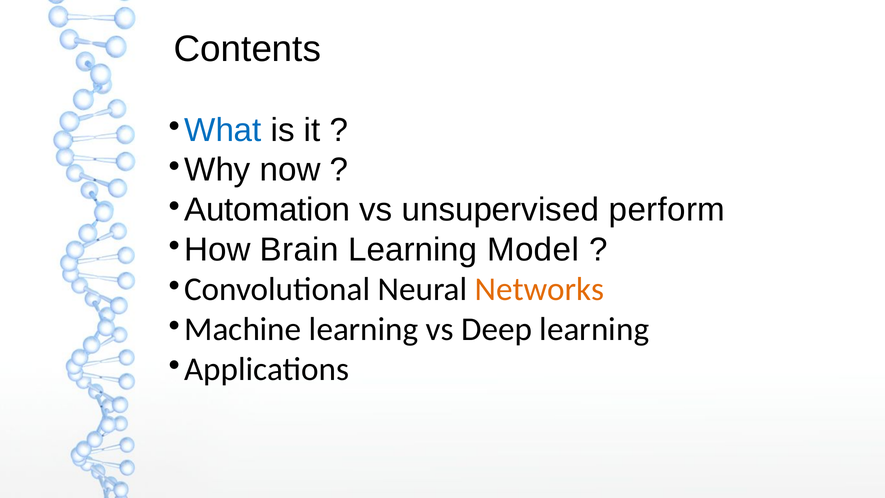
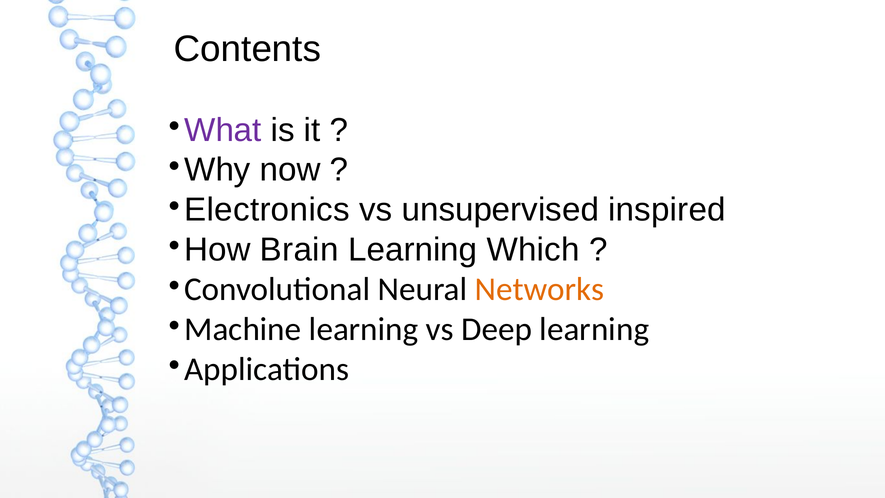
What colour: blue -> purple
Automation: Automation -> Electronics
perform: perform -> inspired
Model: Model -> Which
